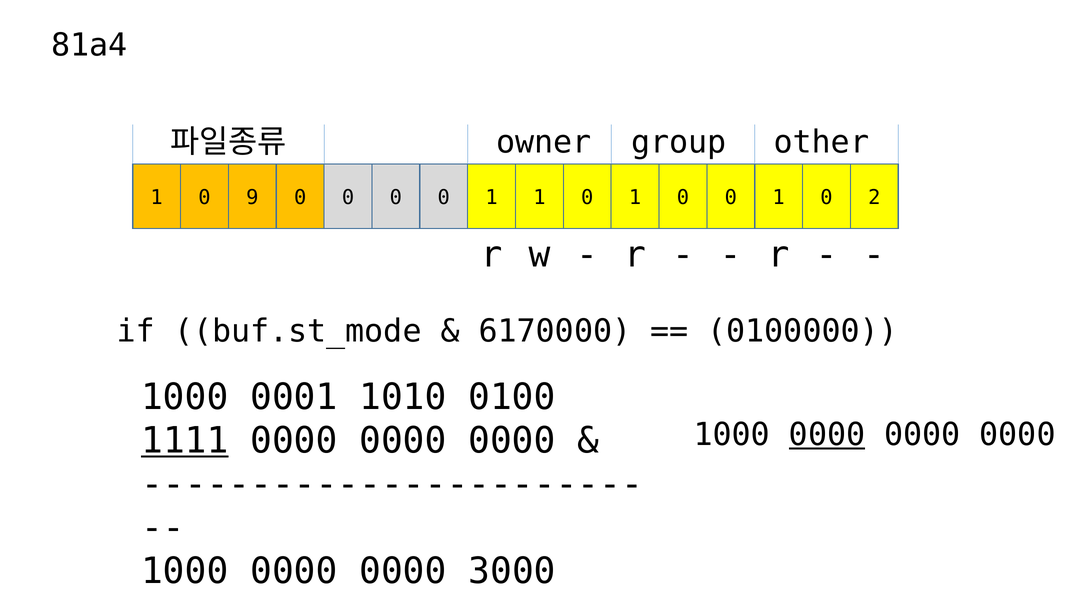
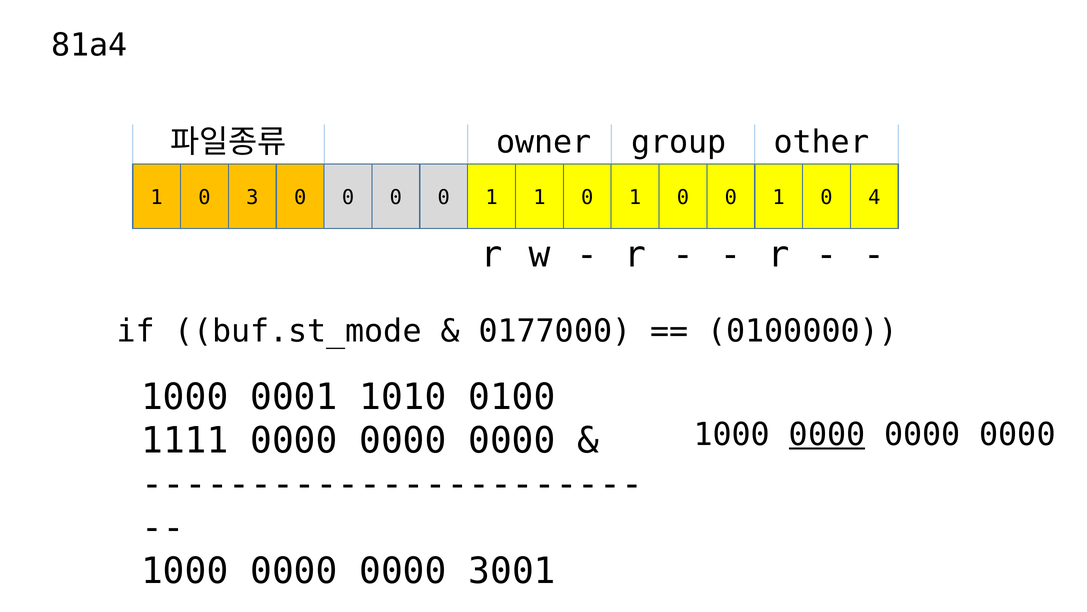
9: 9 -> 3
2: 2 -> 4
6170000: 6170000 -> 0177000
1111 underline: present -> none
3000: 3000 -> 3001
